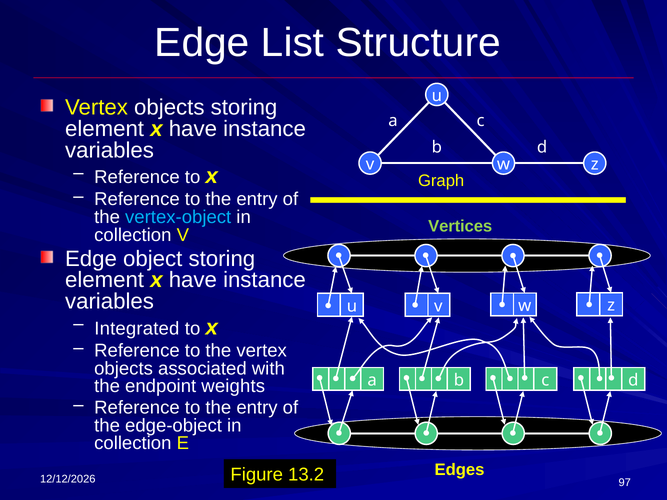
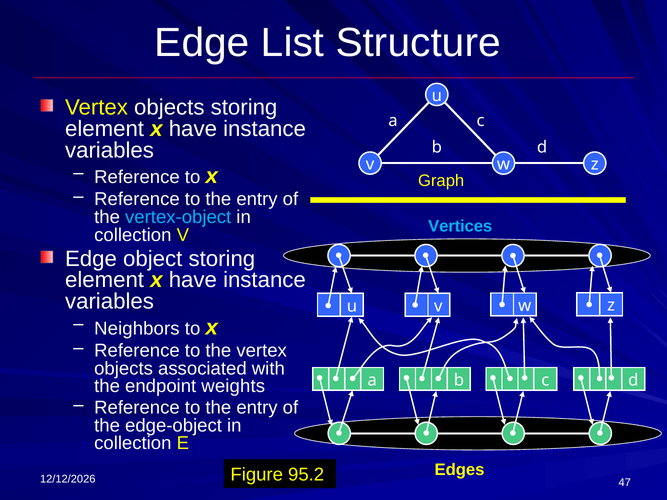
Vertices colour: light green -> light blue
Integrated: Integrated -> Neighbors
13.2: 13.2 -> 95.2
97: 97 -> 47
